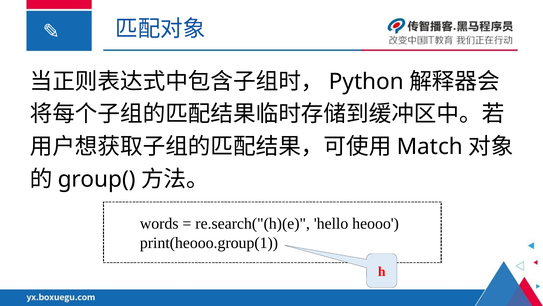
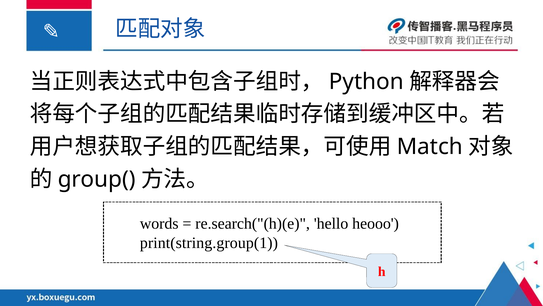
print(heooo.group(1: print(heooo.group(1 -> print(string.group(1
